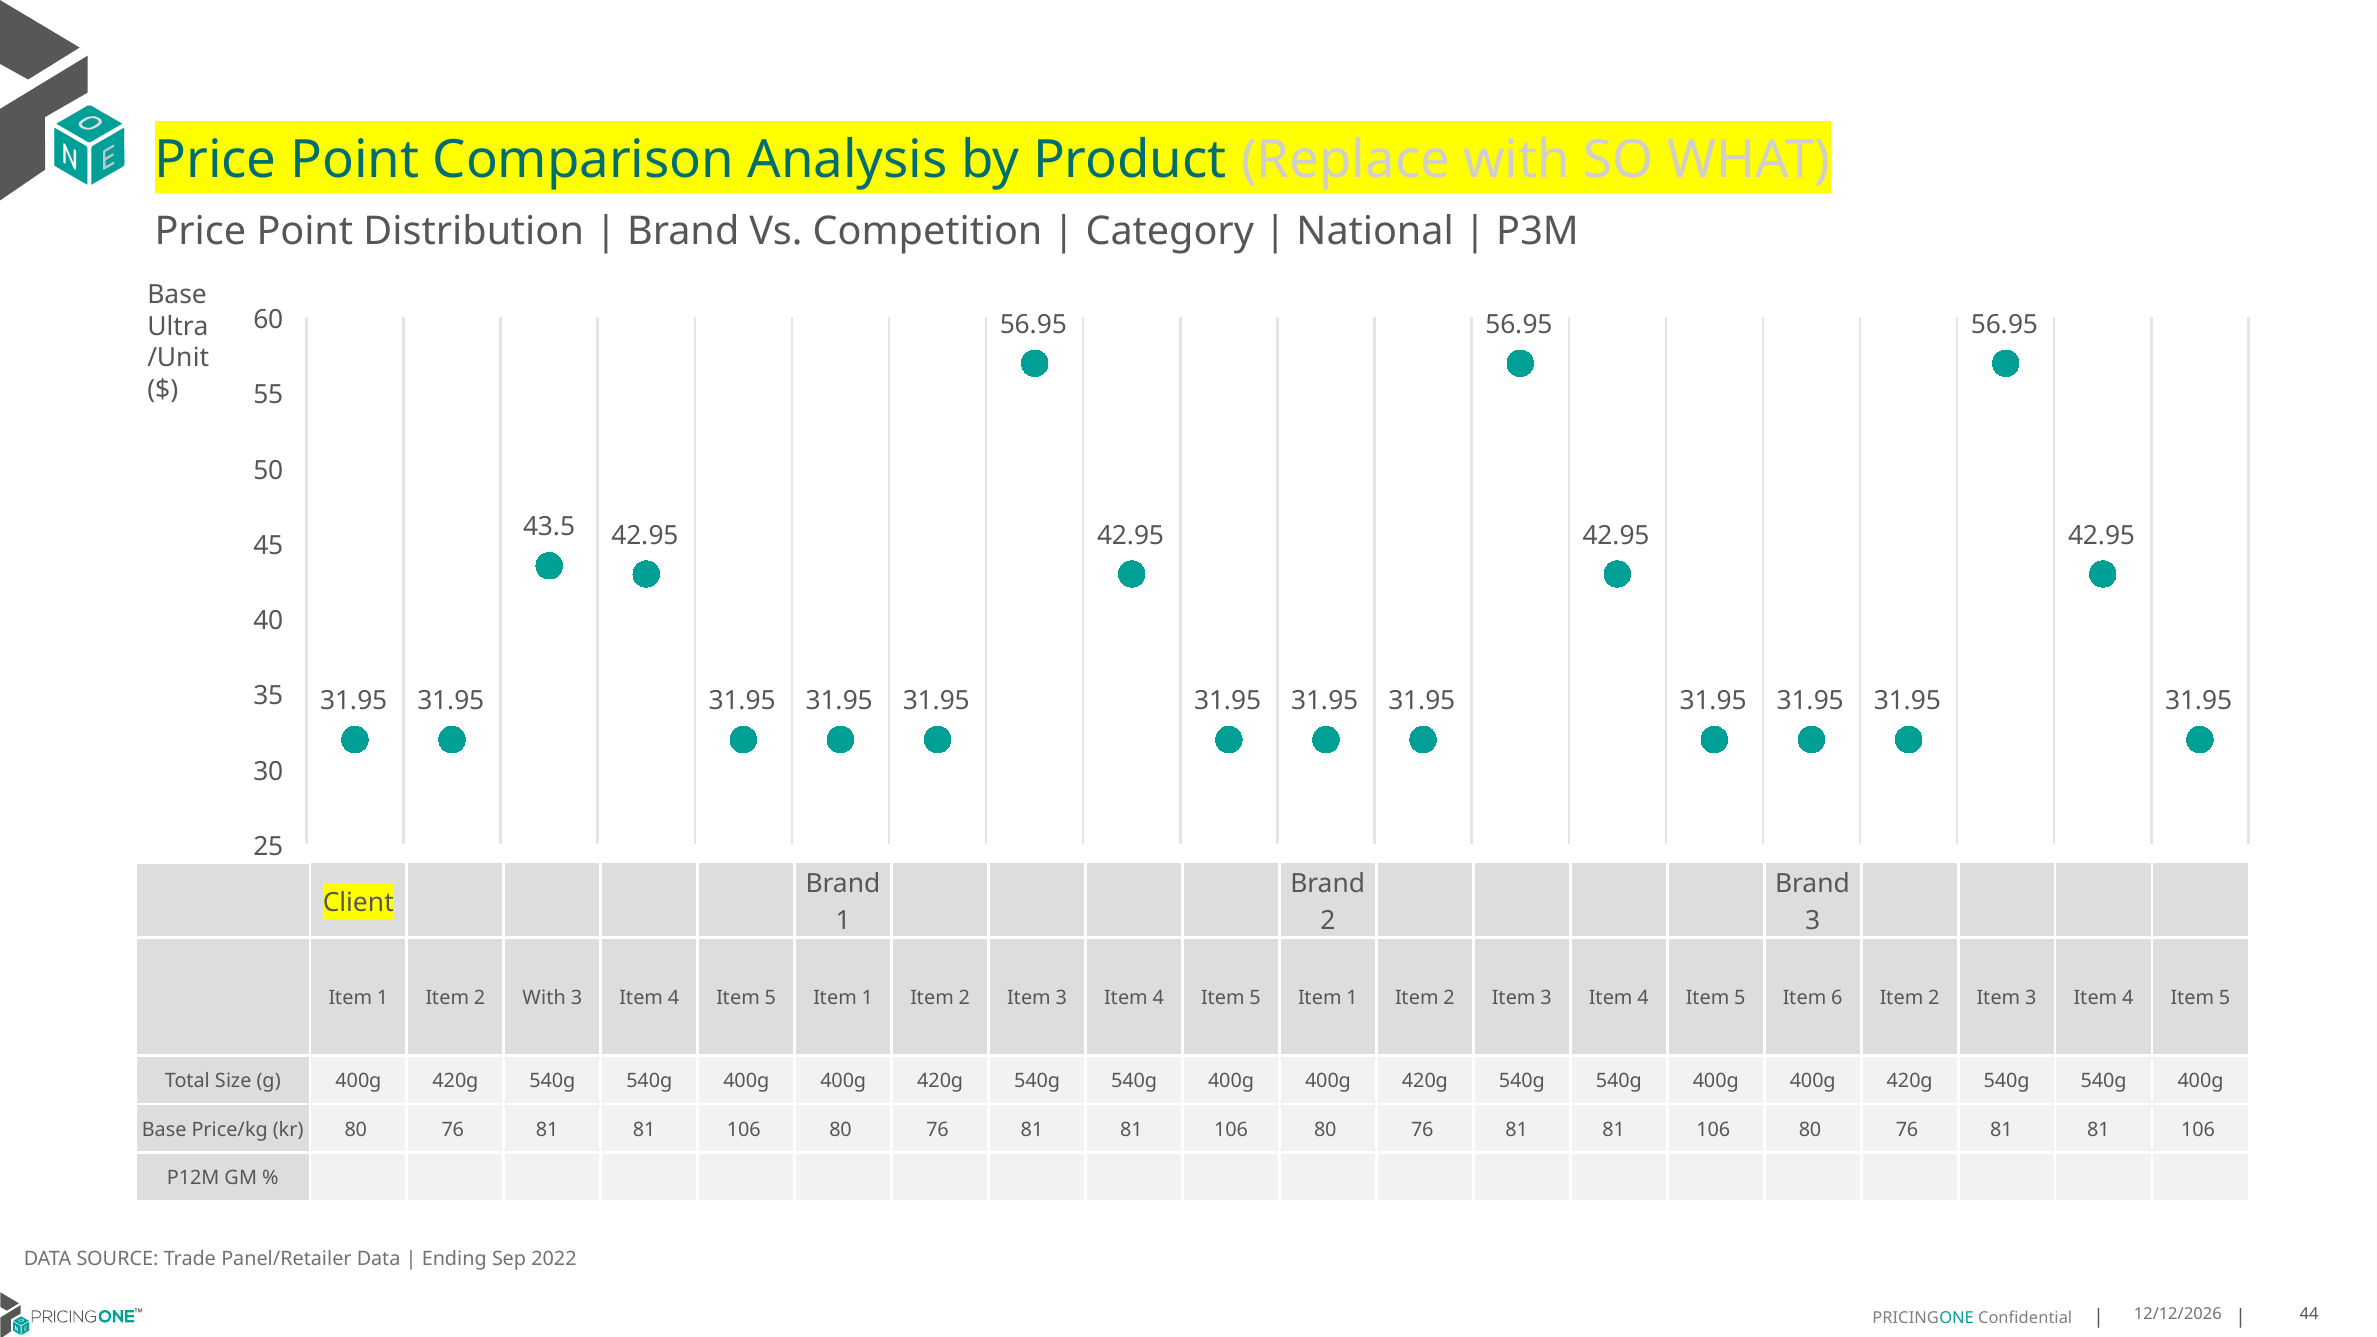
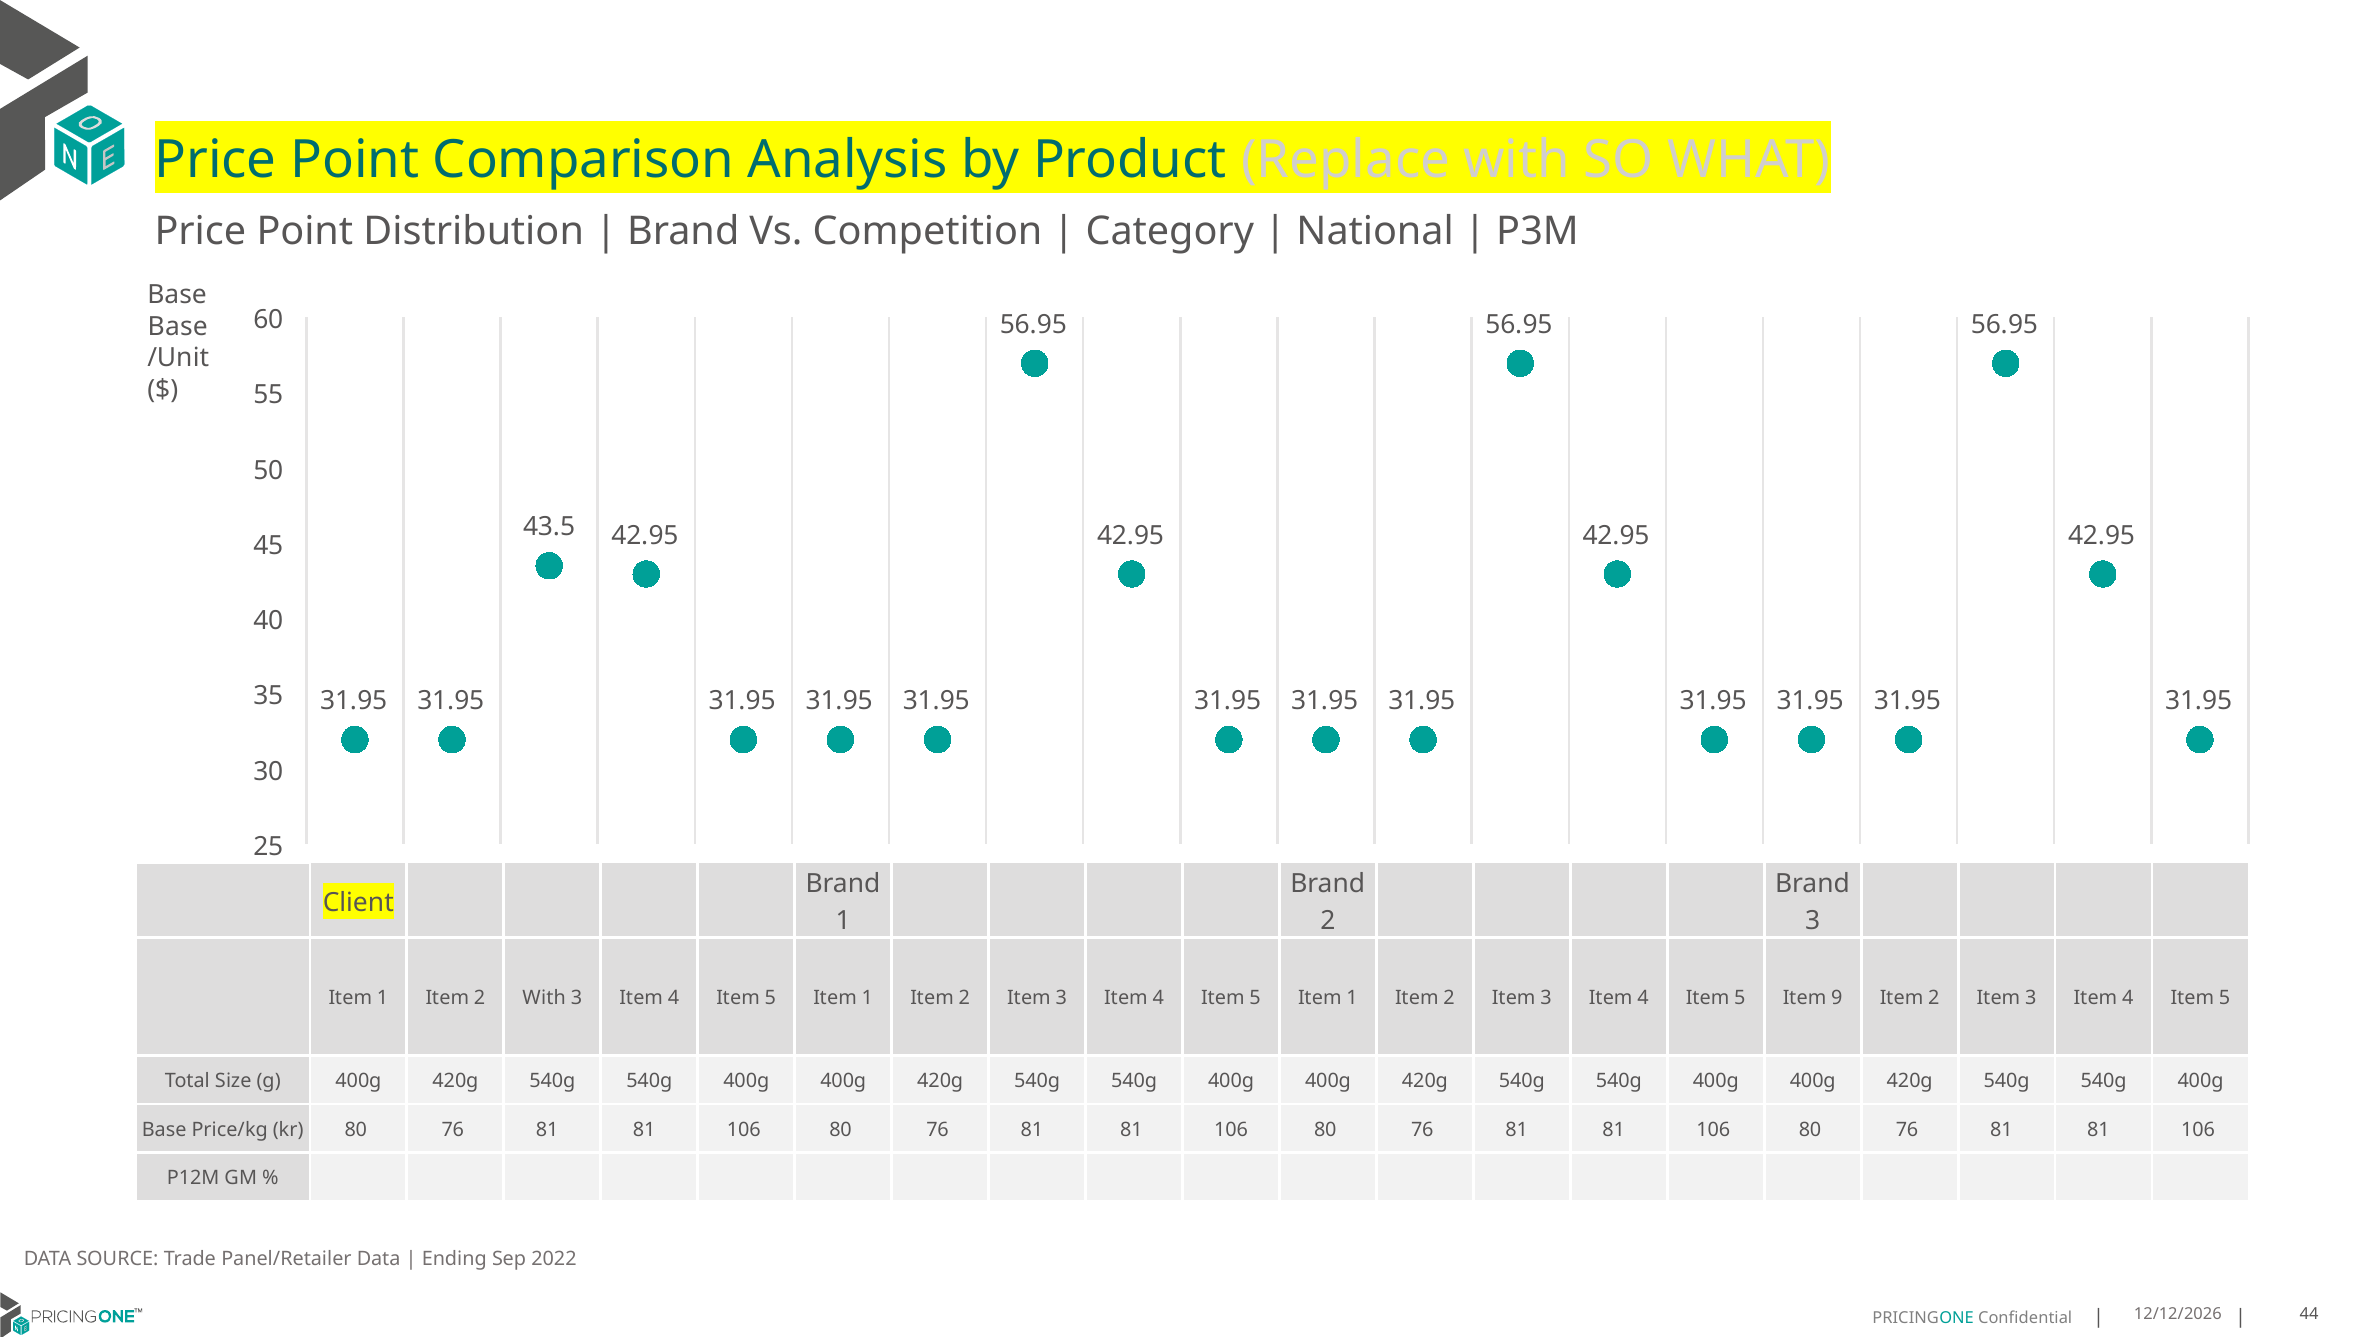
Ultra at (178, 326): Ultra -> Base
6: 6 -> 9
